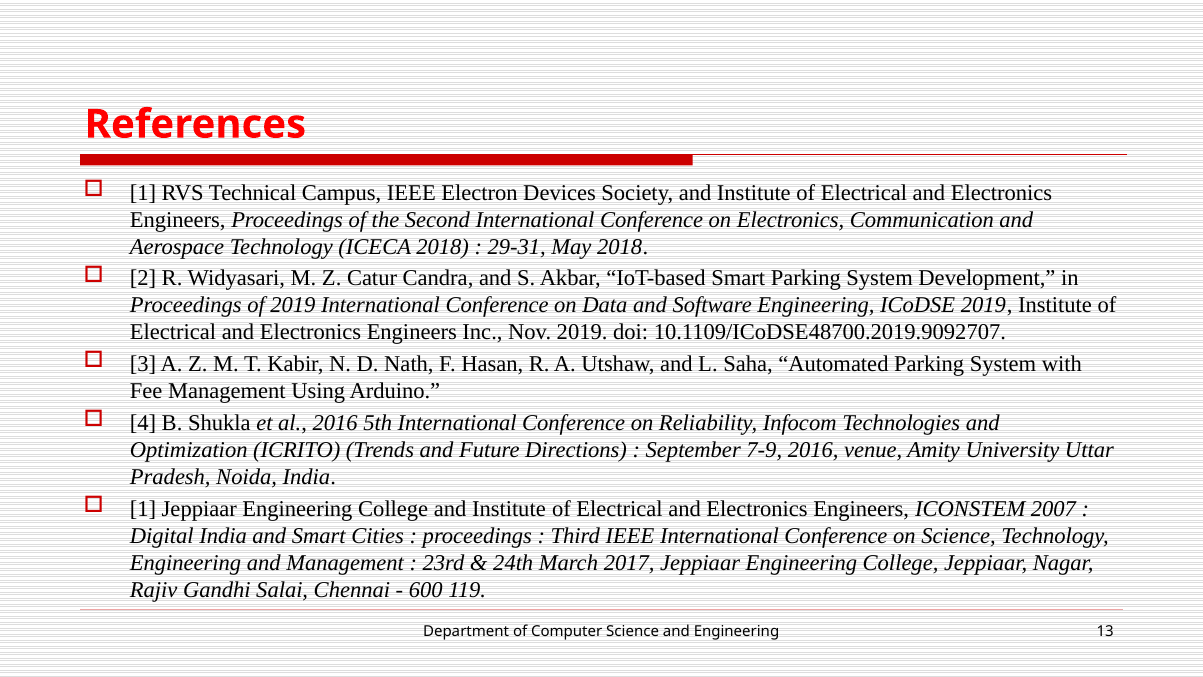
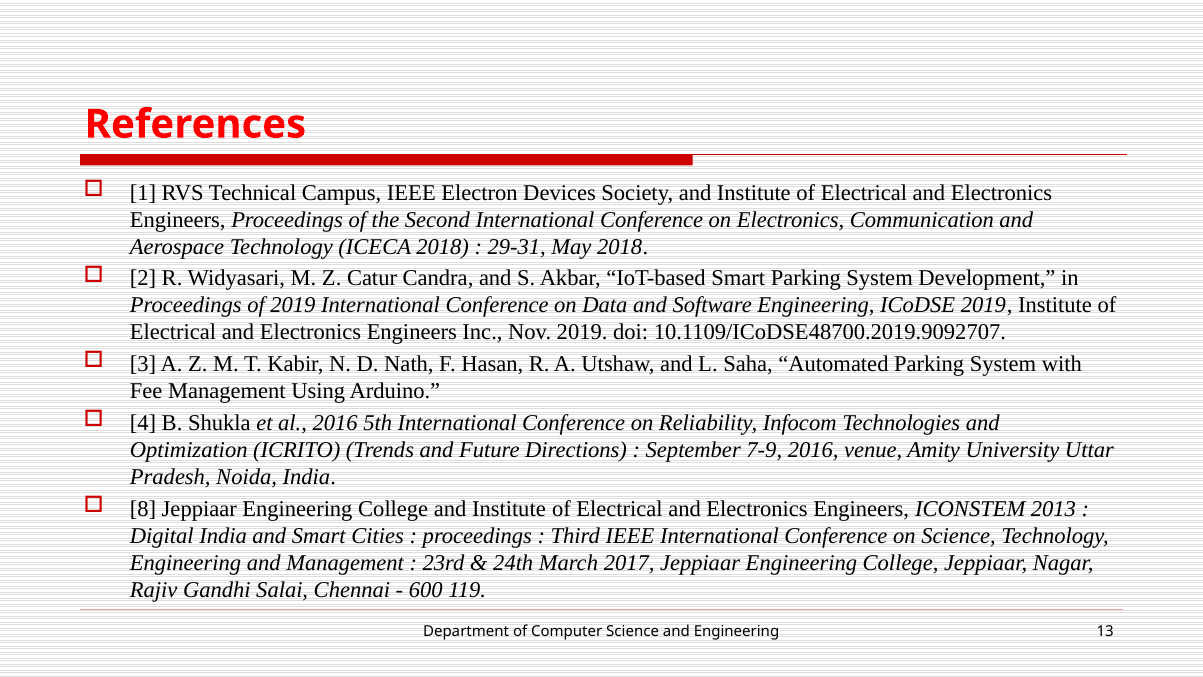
1 at (143, 508): 1 -> 8
2007: 2007 -> 2013
